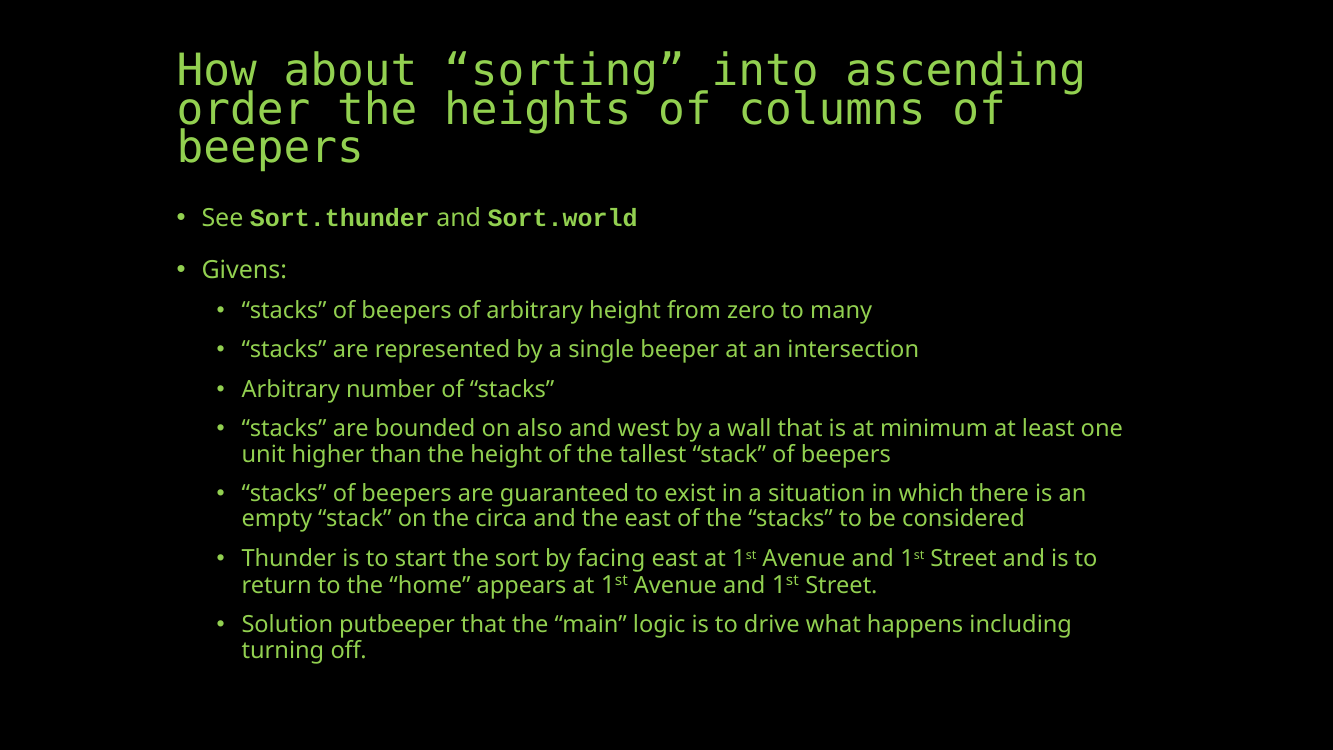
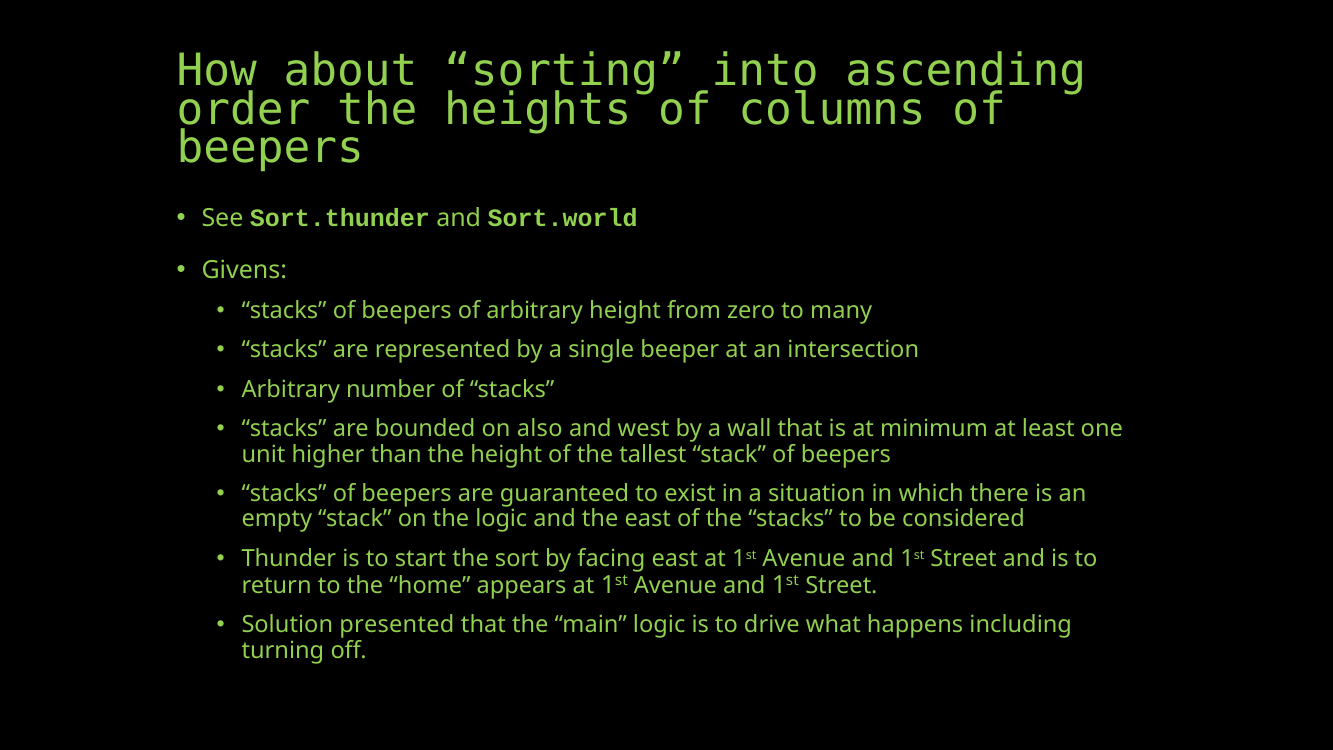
the circa: circa -> logic
putbeeper: putbeeper -> presented
